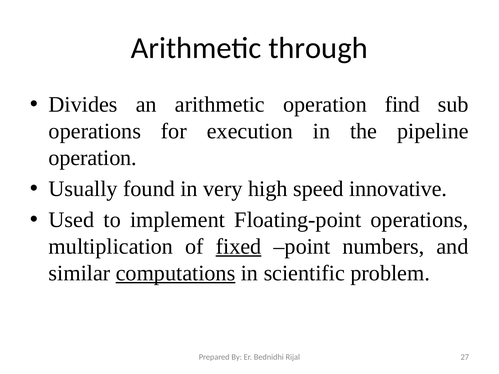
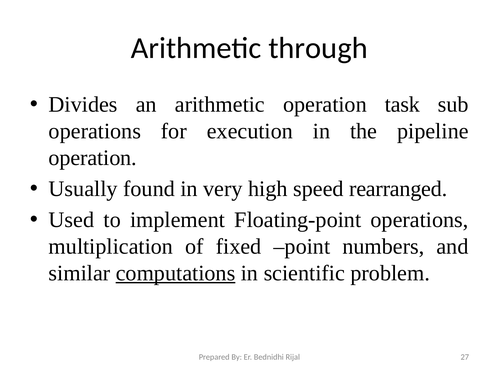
find: find -> task
innovative: innovative -> rearranged
fixed underline: present -> none
